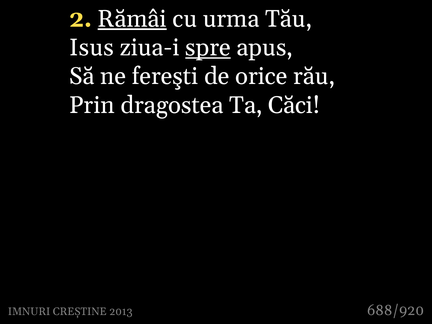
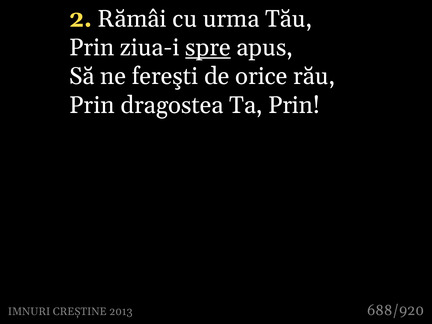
Rămâi underline: present -> none
Isus at (92, 48): Isus -> Prin
Ta Căci: Căci -> Prin
